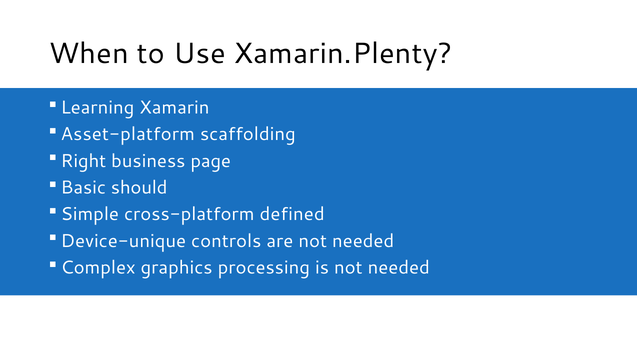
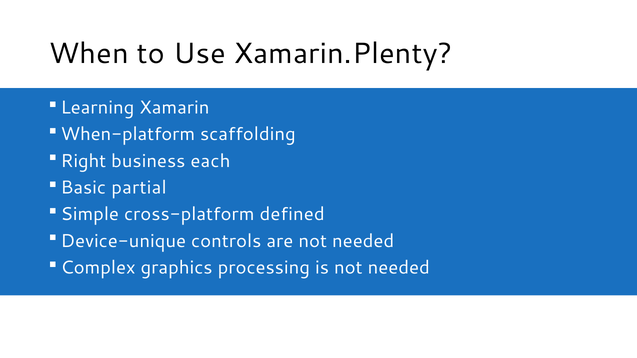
Asset-platform: Asset-platform -> When-platform
page: page -> each
should: should -> partial
